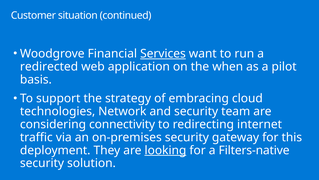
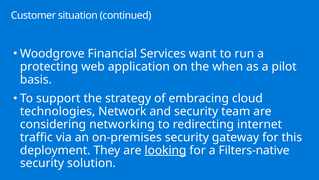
Services underline: present -> none
redirected: redirected -> protecting
connectivity: connectivity -> networking
